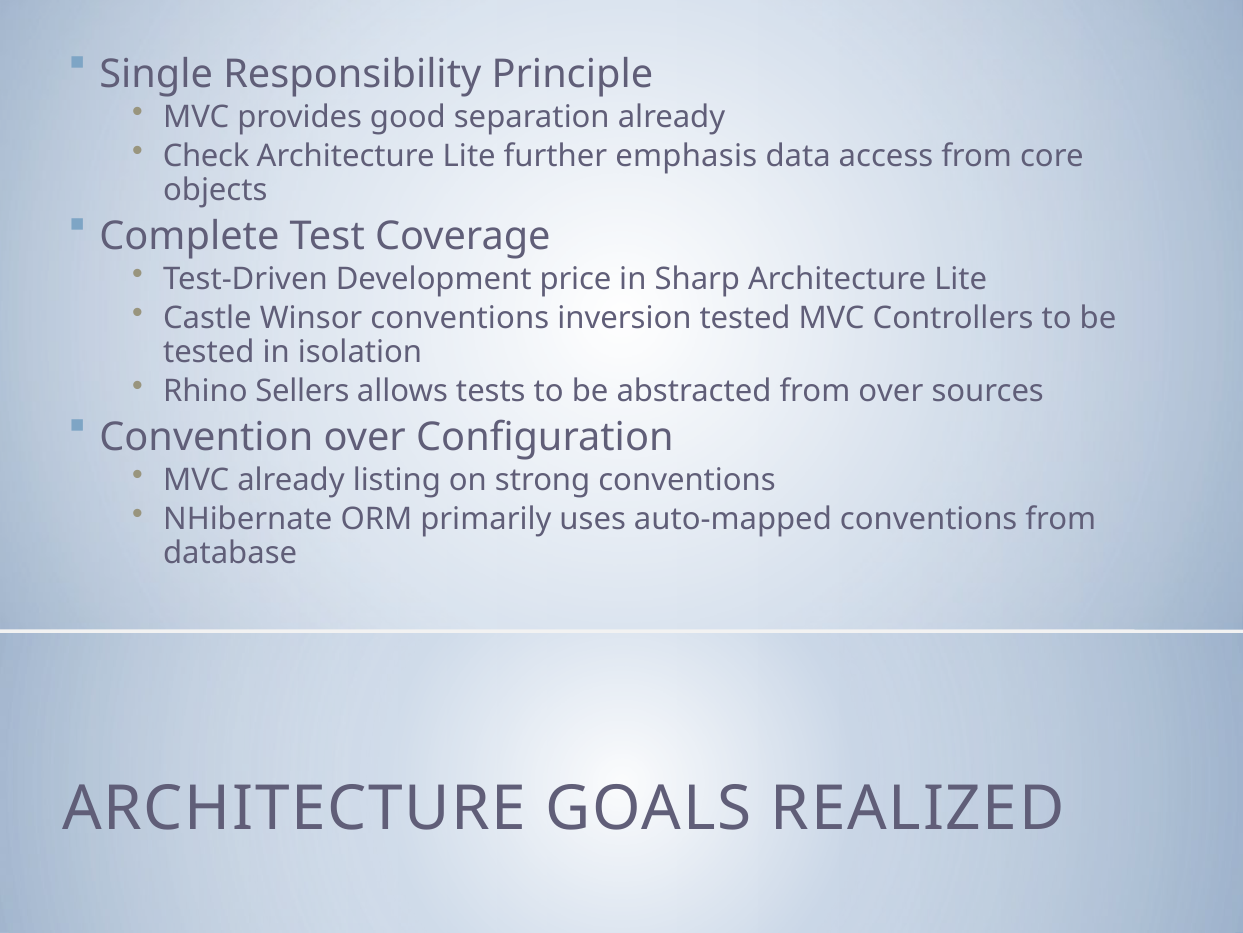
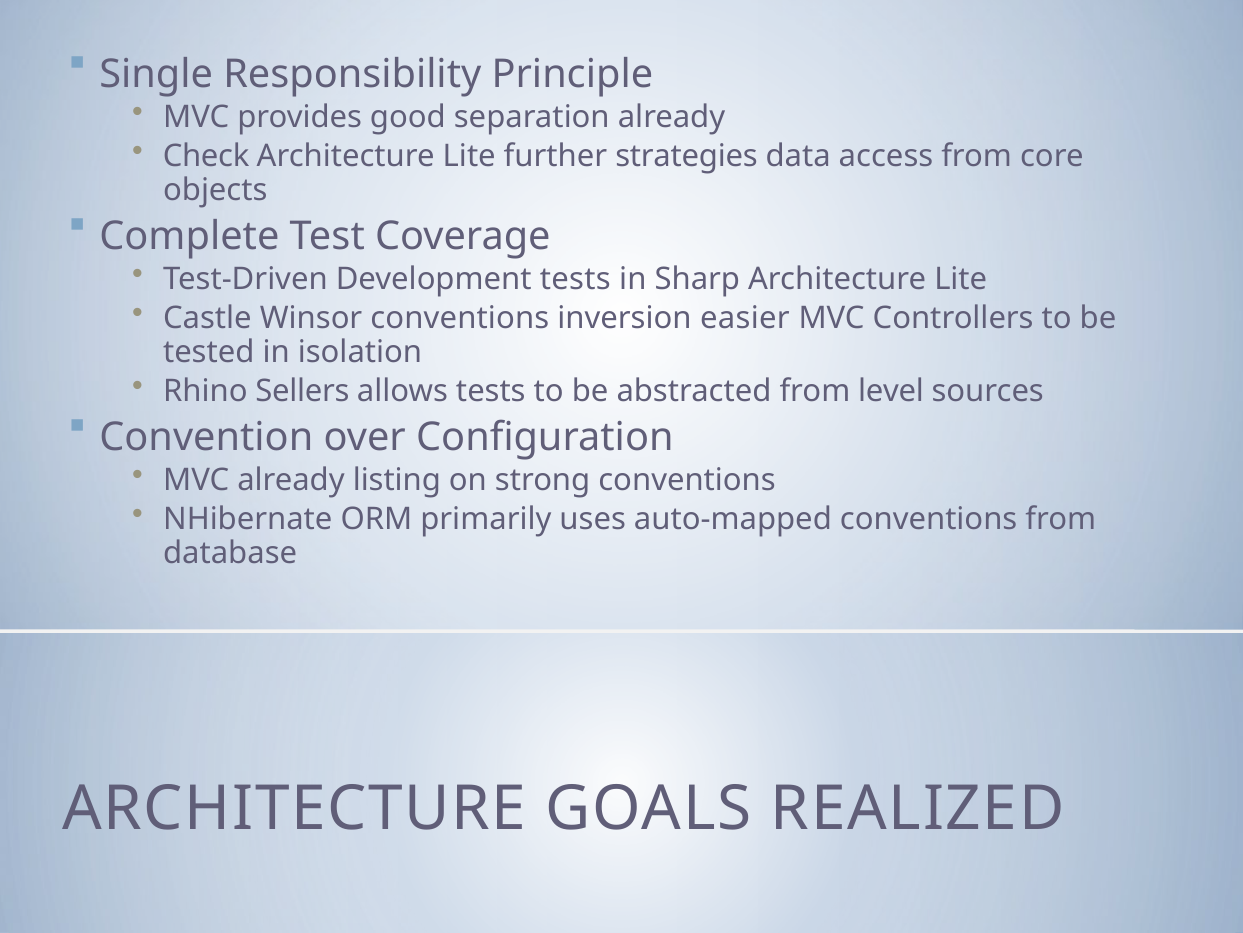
emphasis: emphasis -> strategies
Development price: price -> tests
inversion tested: tested -> easier
from over: over -> level
